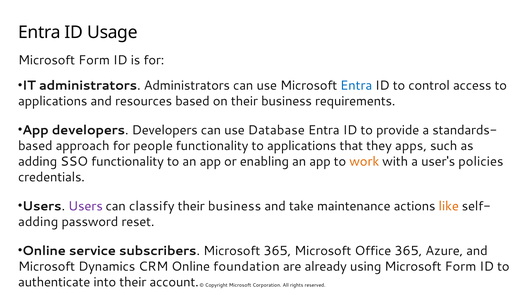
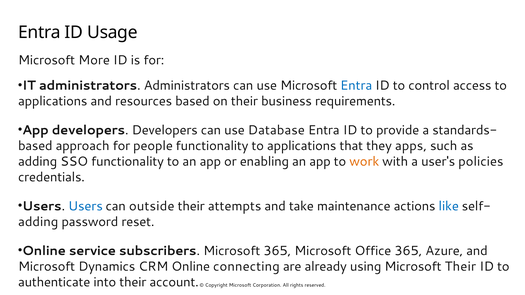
Form at (94, 60): Form -> More
Users at (85, 206) colour: purple -> blue
classify: classify -> outside
business at (235, 206): business -> attempts
like colour: orange -> blue
foundation: foundation -> connecting
using Microsoft Form: Form -> Their
